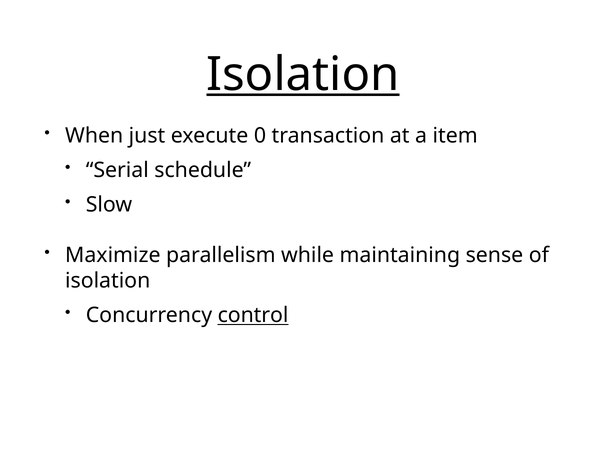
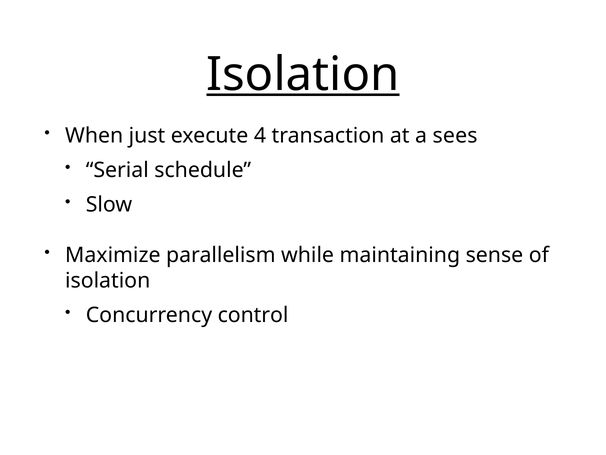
0: 0 -> 4
item: item -> sees
control underline: present -> none
